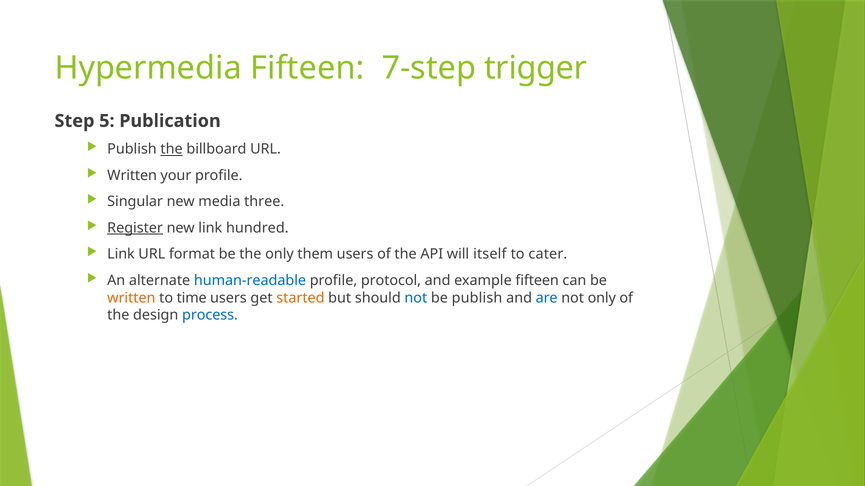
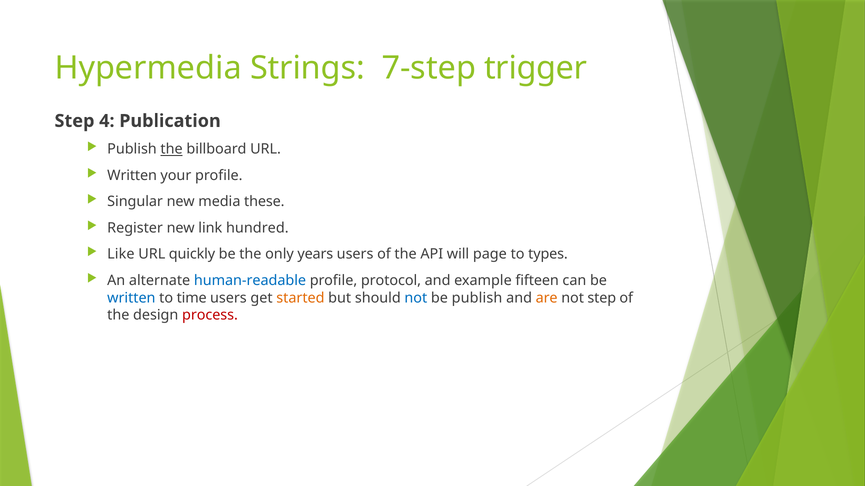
Hypermedia Fifteen: Fifteen -> Strings
5: 5 -> 4
three: three -> these
Register underline: present -> none
Link at (121, 255): Link -> Like
format: format -> quickly
them: them -> years
itself: itself -> page
cater: cater -> types
written at (131, 298) colour: orange -> blue
are colour: blue -> orange
not only: only -> step
process colour: blue -> red
